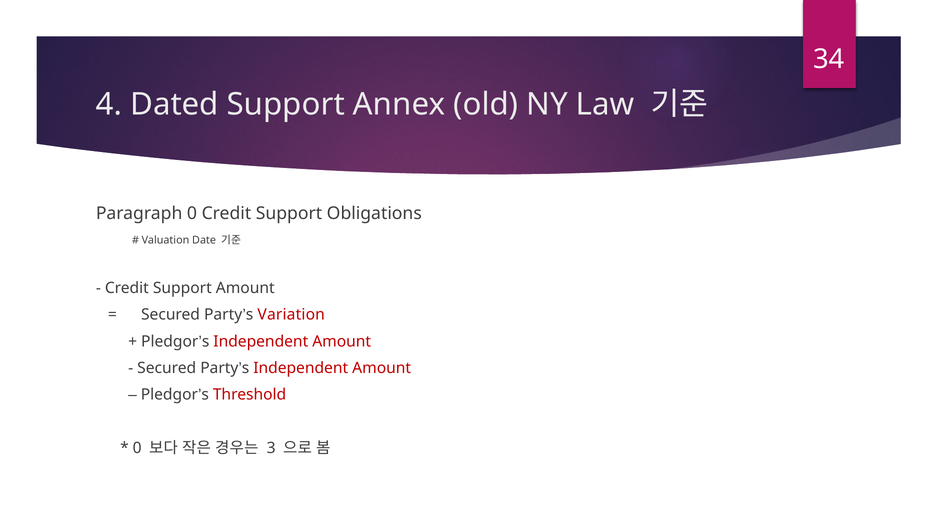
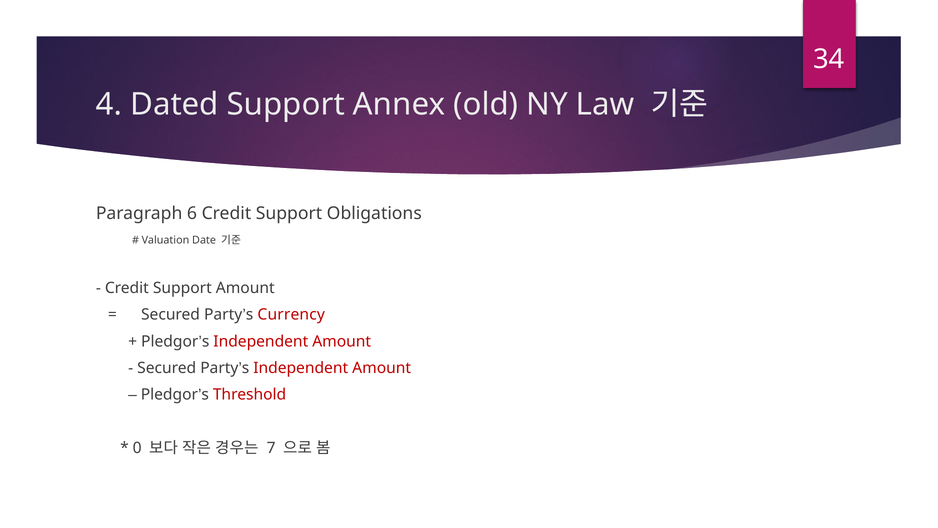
Paragraph 0: 0 -> 6
Variation: Variation -> Currency
3: 3 -> 7
